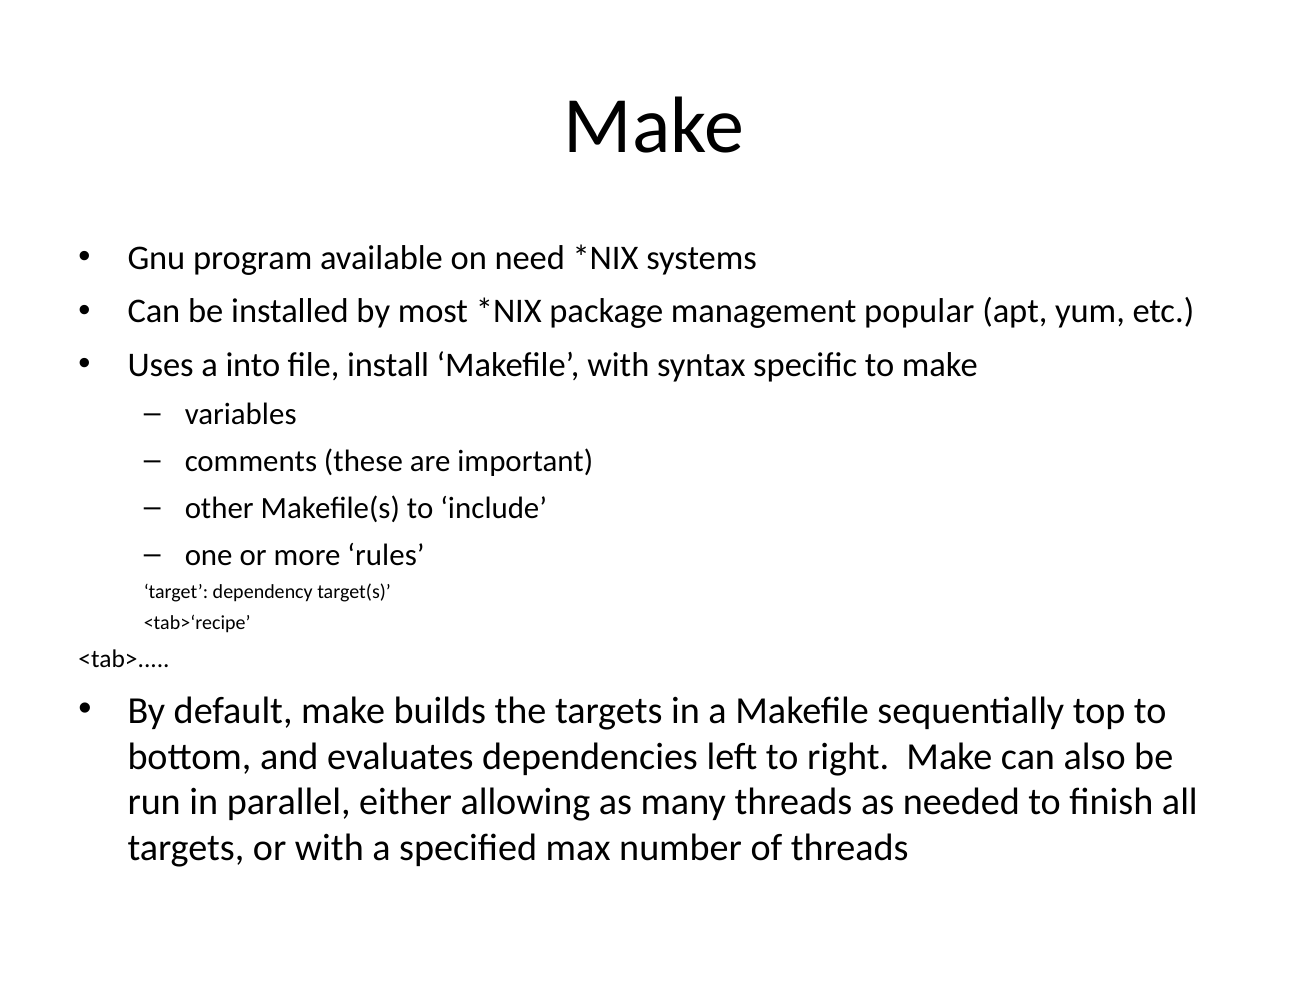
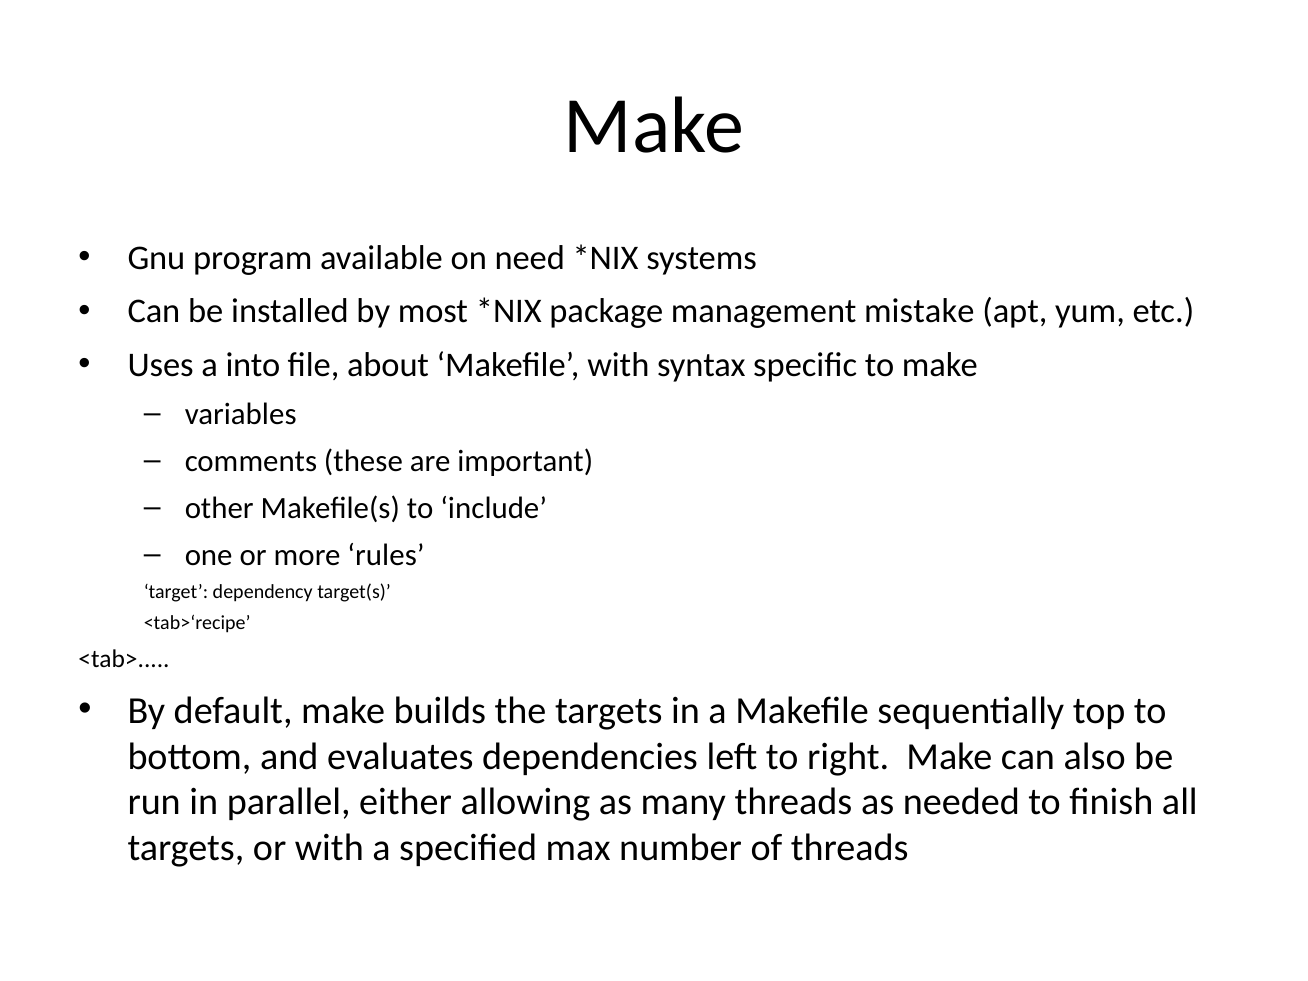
popular: popular -> mistake
install: install -> about
